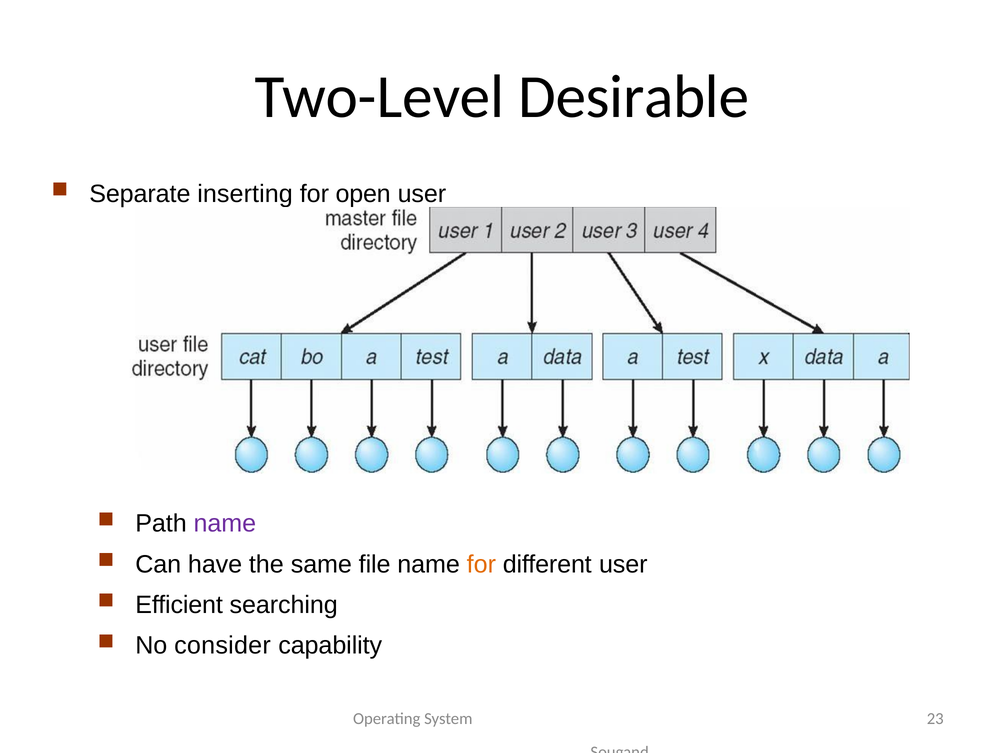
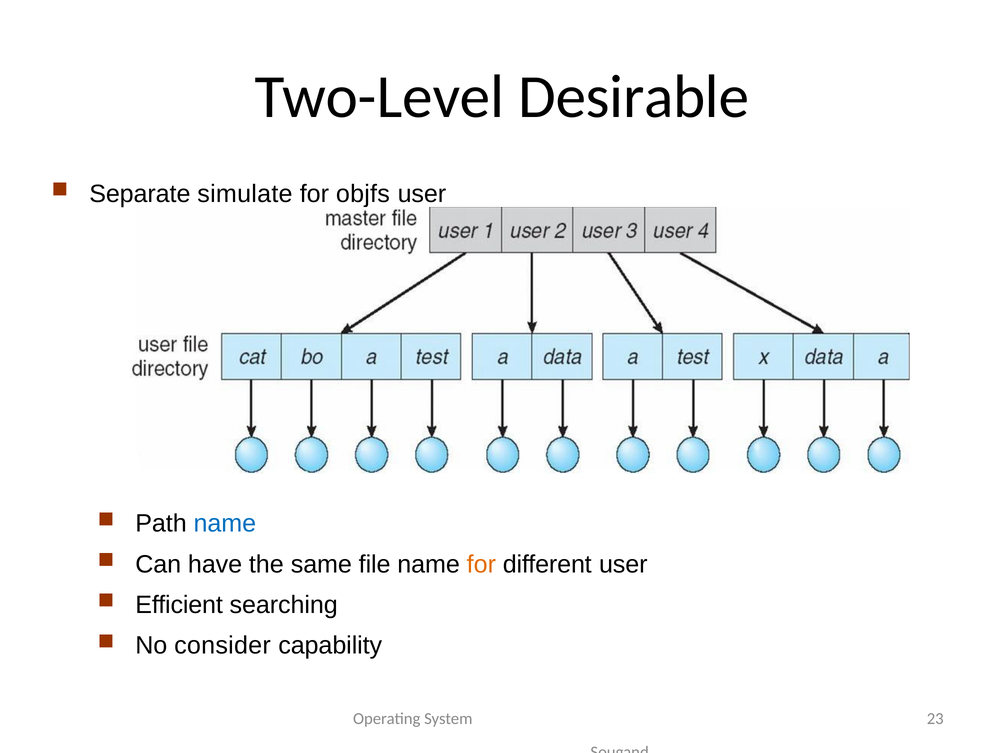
inserting: inserting -> simulate
open: open -> objfs
name at (225, 524) colour: purple -> blue
